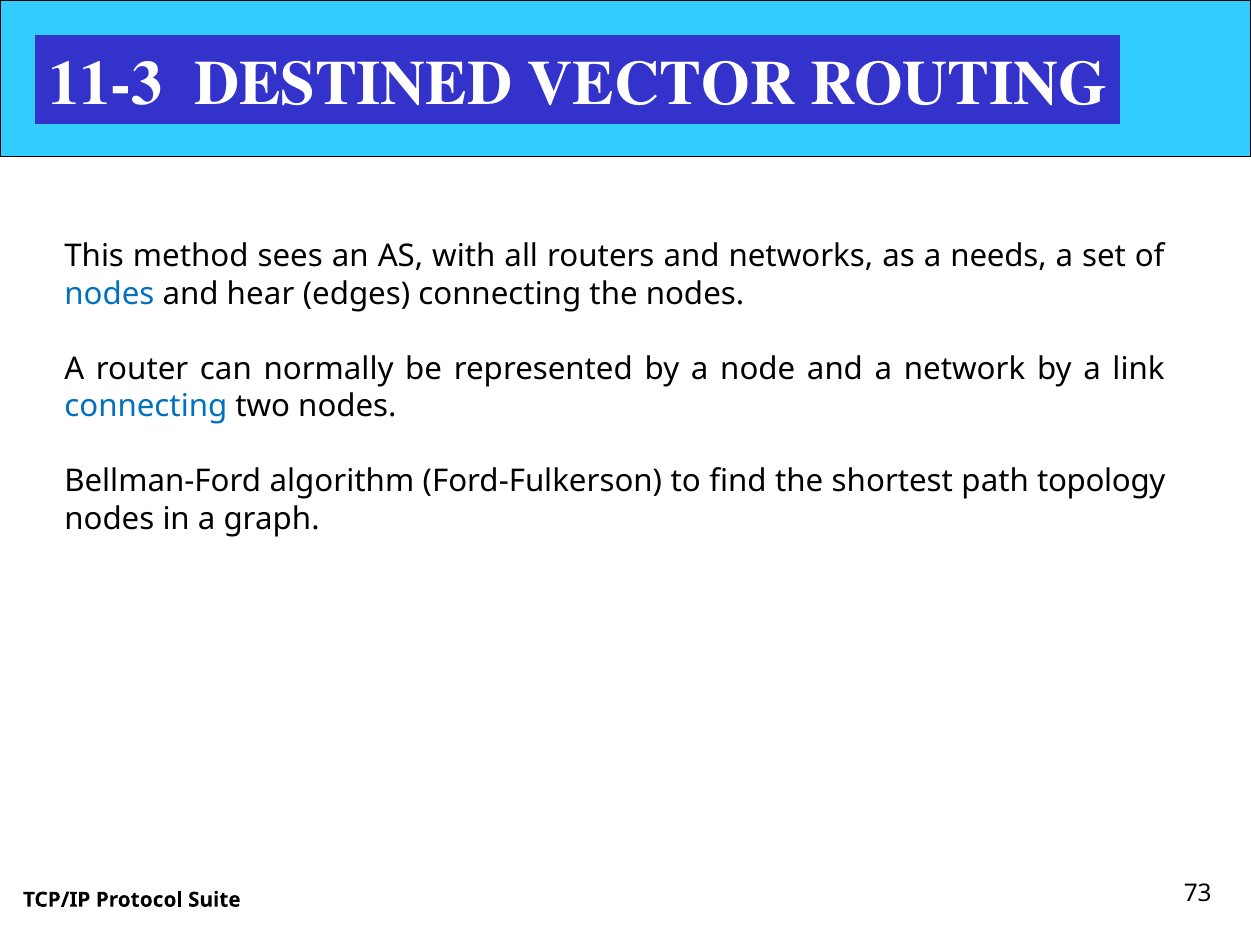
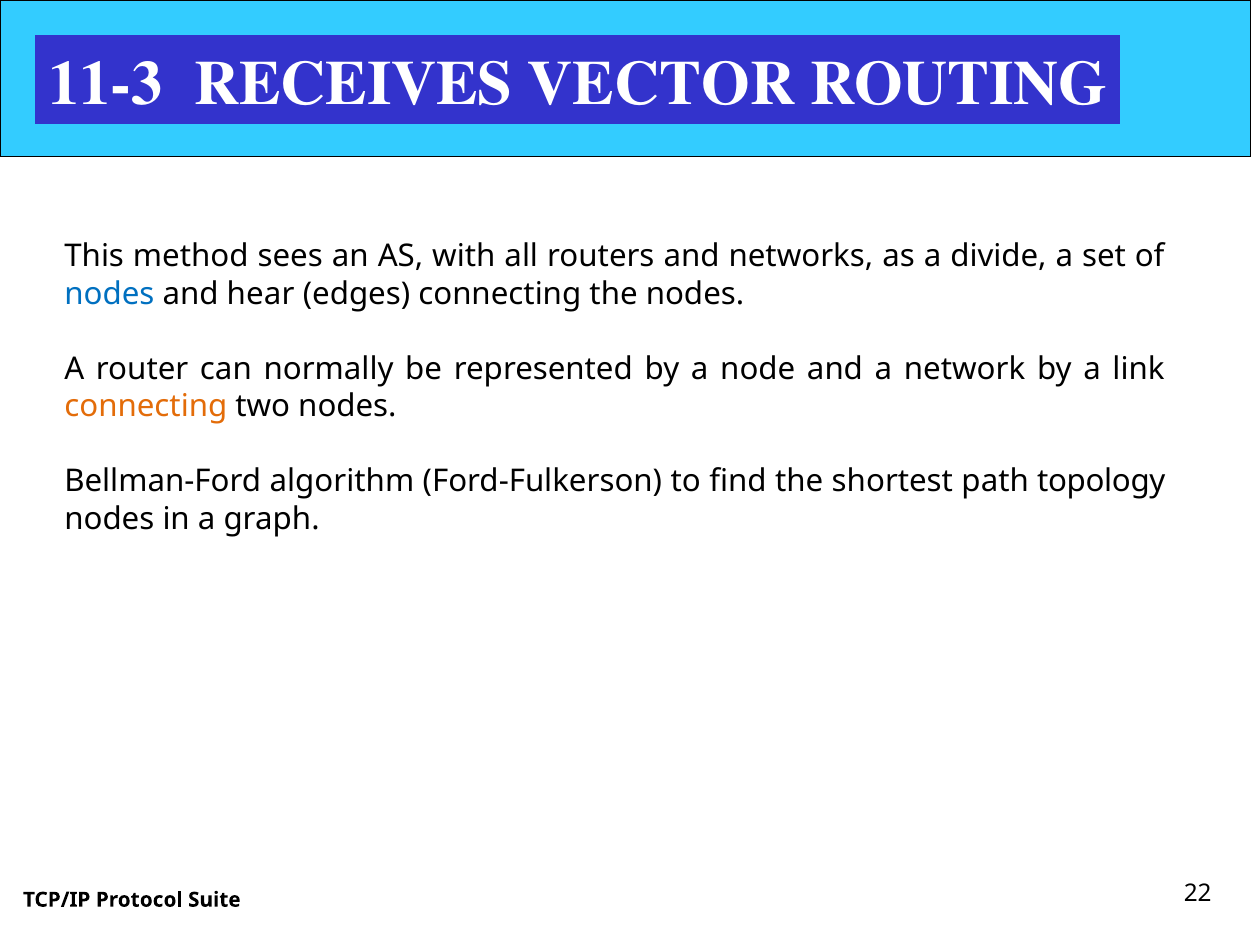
DESTINED: DESTINED -> RECEIVES
needs: needs -> divide
connecting at (146, 407) colour: blue -> orange
73: 73 -> 22
